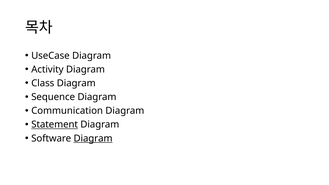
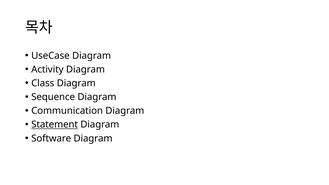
Diagram at (93, 138) underline: present -> none
